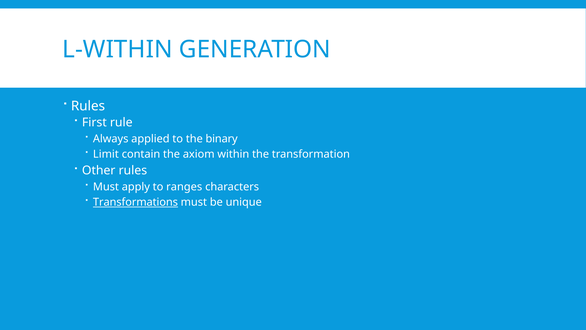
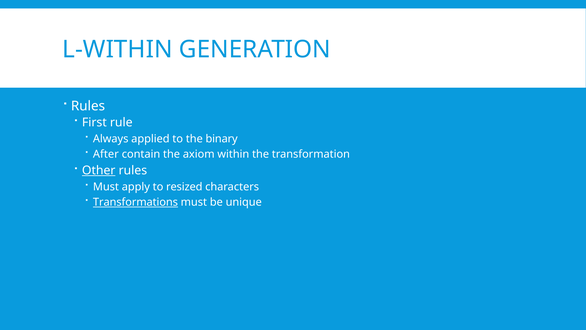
Limit: Limit -> After
Other underline: none -> present
ranges: ranges -> resized
